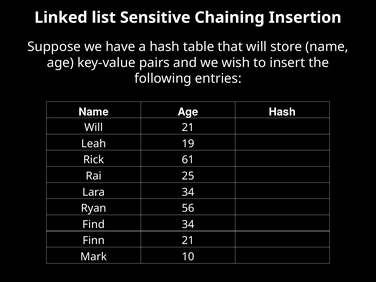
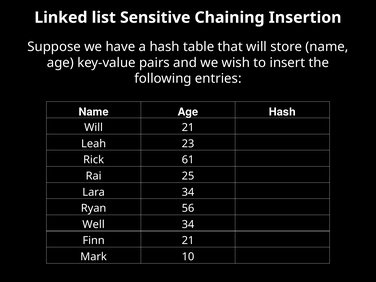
19: 19 -> 23
Find: Find -> Well
